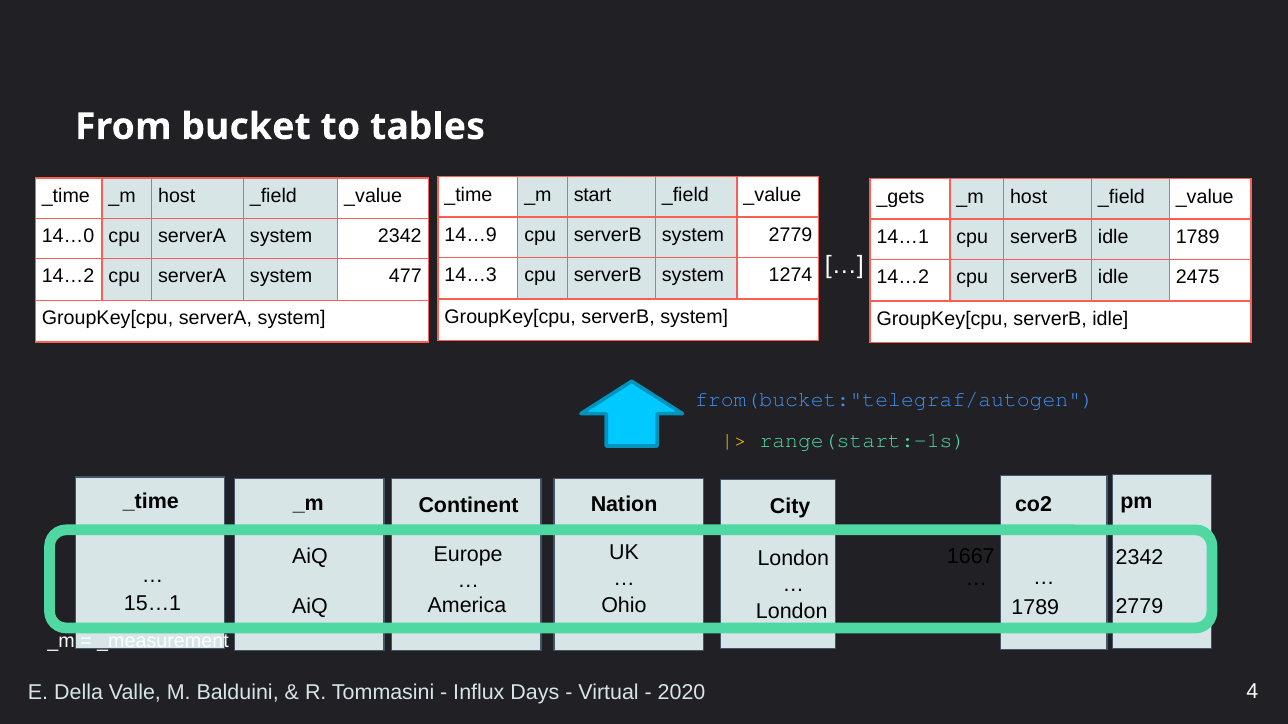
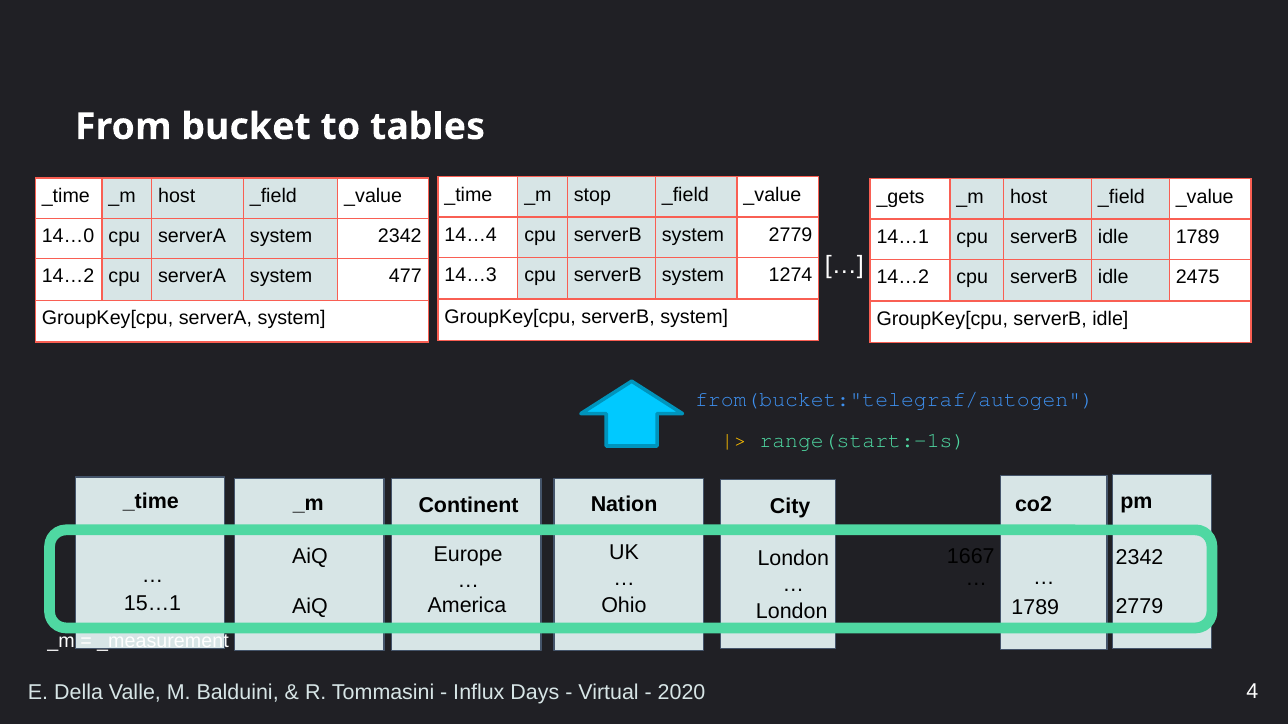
start: start -> stop
14…9: 14…9 -> 14…4
